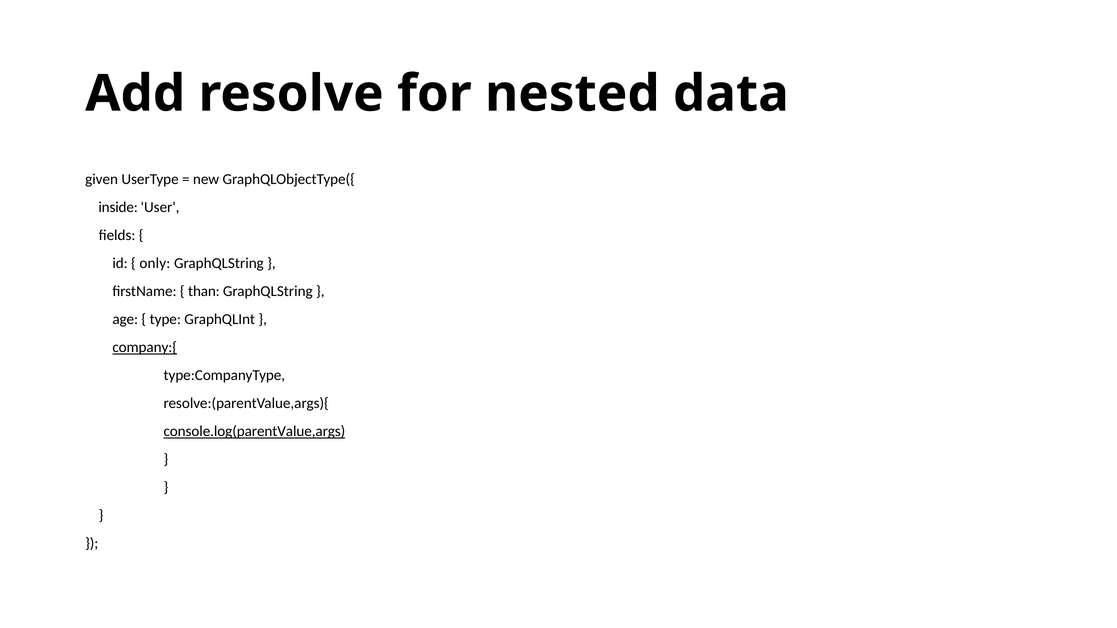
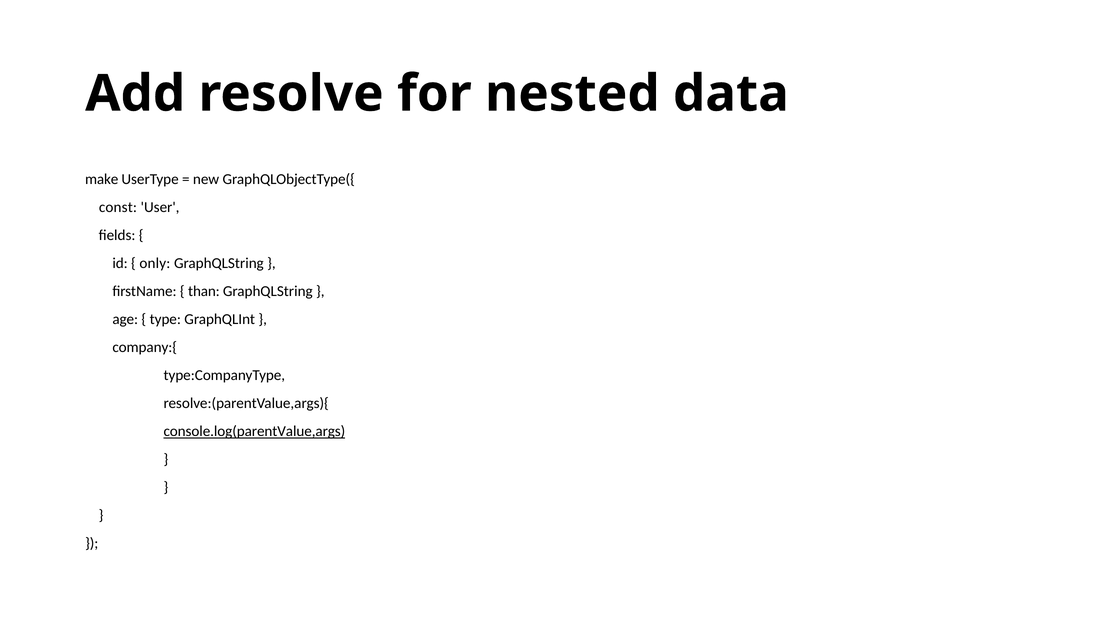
given: given -> make
inside: inside -> const
company:{ underline: present -> none
